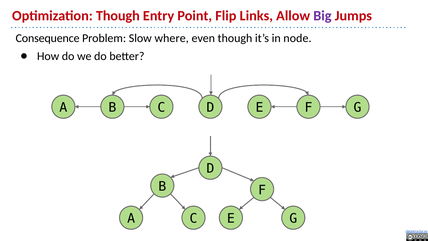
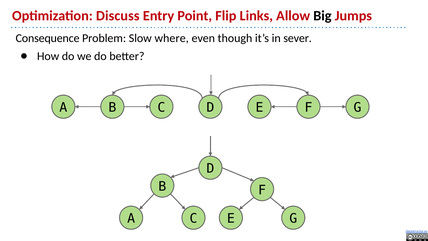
Optimization Though: Though -> Discuss
Big colour: purple -> black
node: node -> sever
